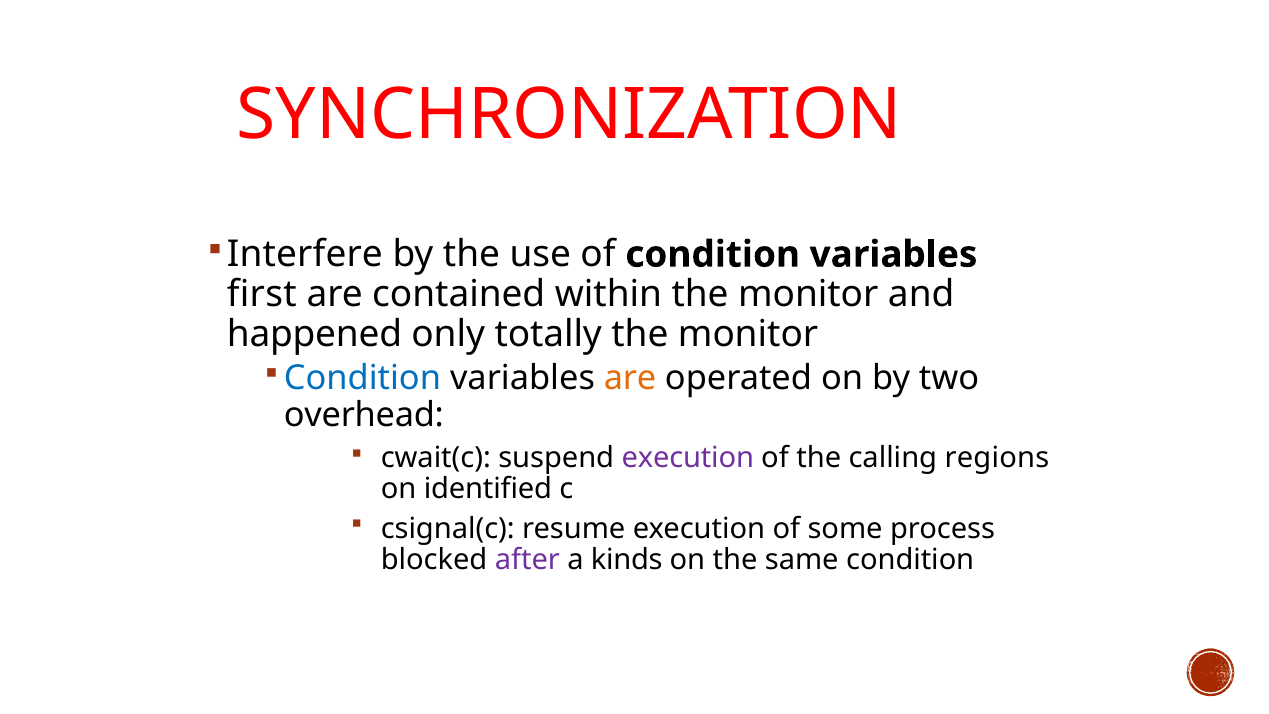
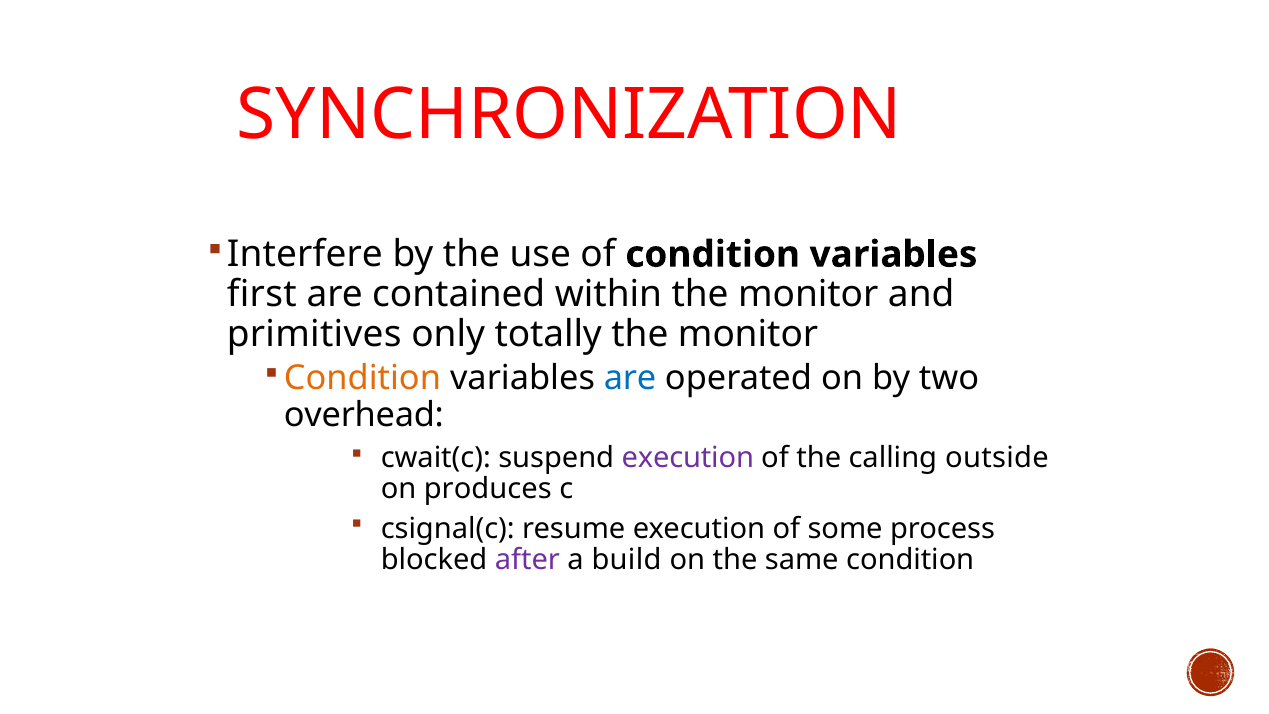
happened: happened -> primitives
Condition at (362, 378) colour: blue -> orange
are at (630, 378) colour: orange -> blue
regions: regions -> outside
identified: identified -> produces
kinds: kinds -> build
